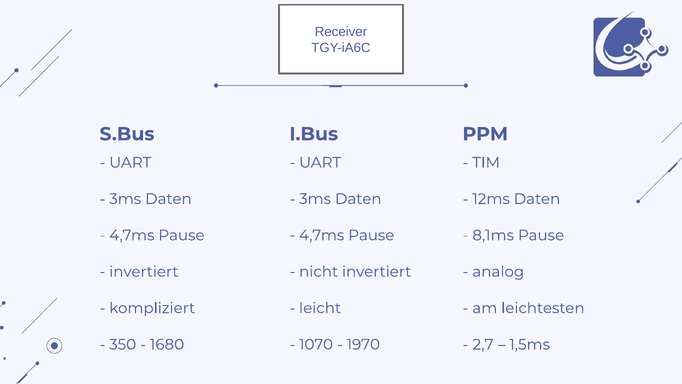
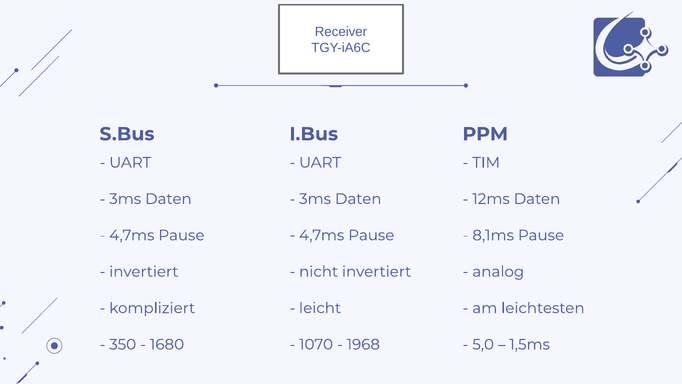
1970: 1970 -> 1968
2,7: 2,7 -> 5,0
